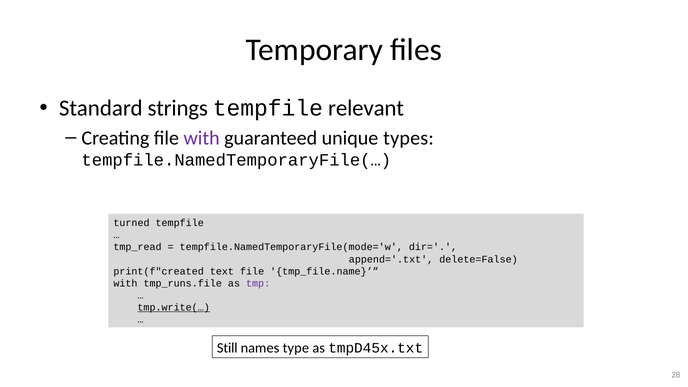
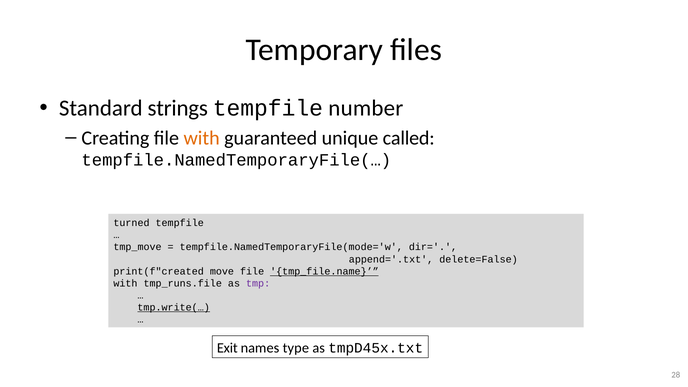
relevant: relevant -> number
with at (202, 138) colour: purple -> orange
types: types -> called
tmp_read: tmp_read -> tmp_move
text: text -> move
tmp_file.name underline: none -> present
Still: Still -> Exit
